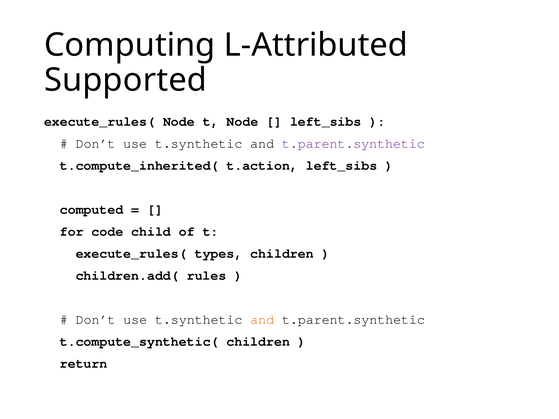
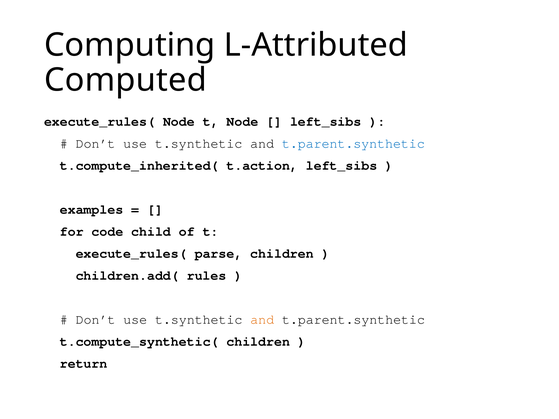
Supported: Supported -> Computed
t.parent.synthetic at (353, 143) colour: purple -> blue
computed: computed -> examples
types: types -> parse
